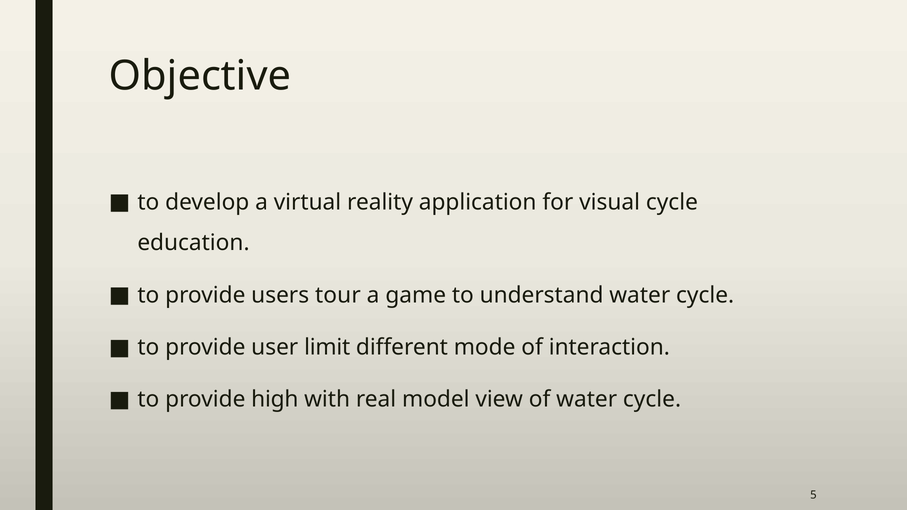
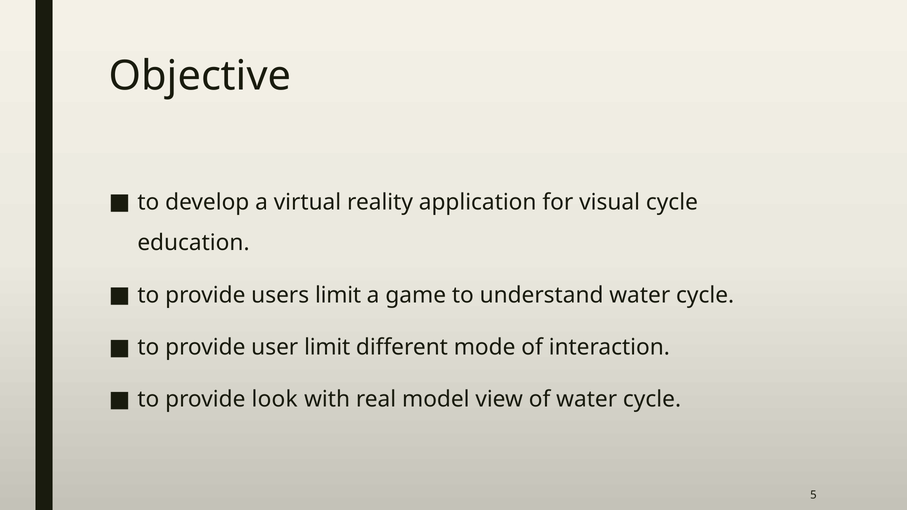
users tour: tour -> limit
high: high -> look
